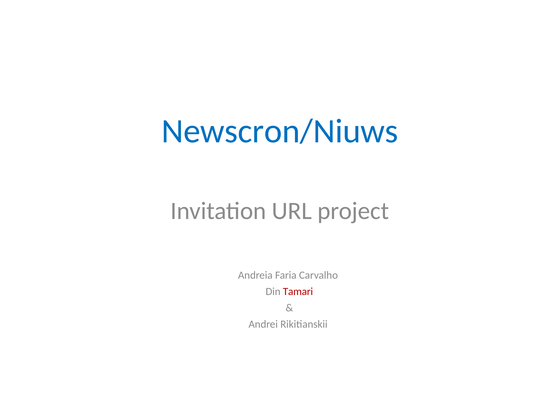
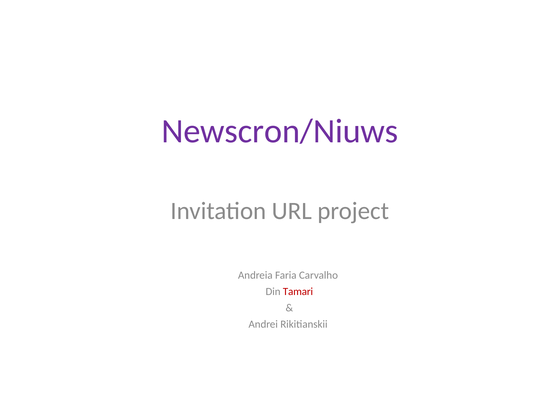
Newscron/Niuws colour: blue -> purple
